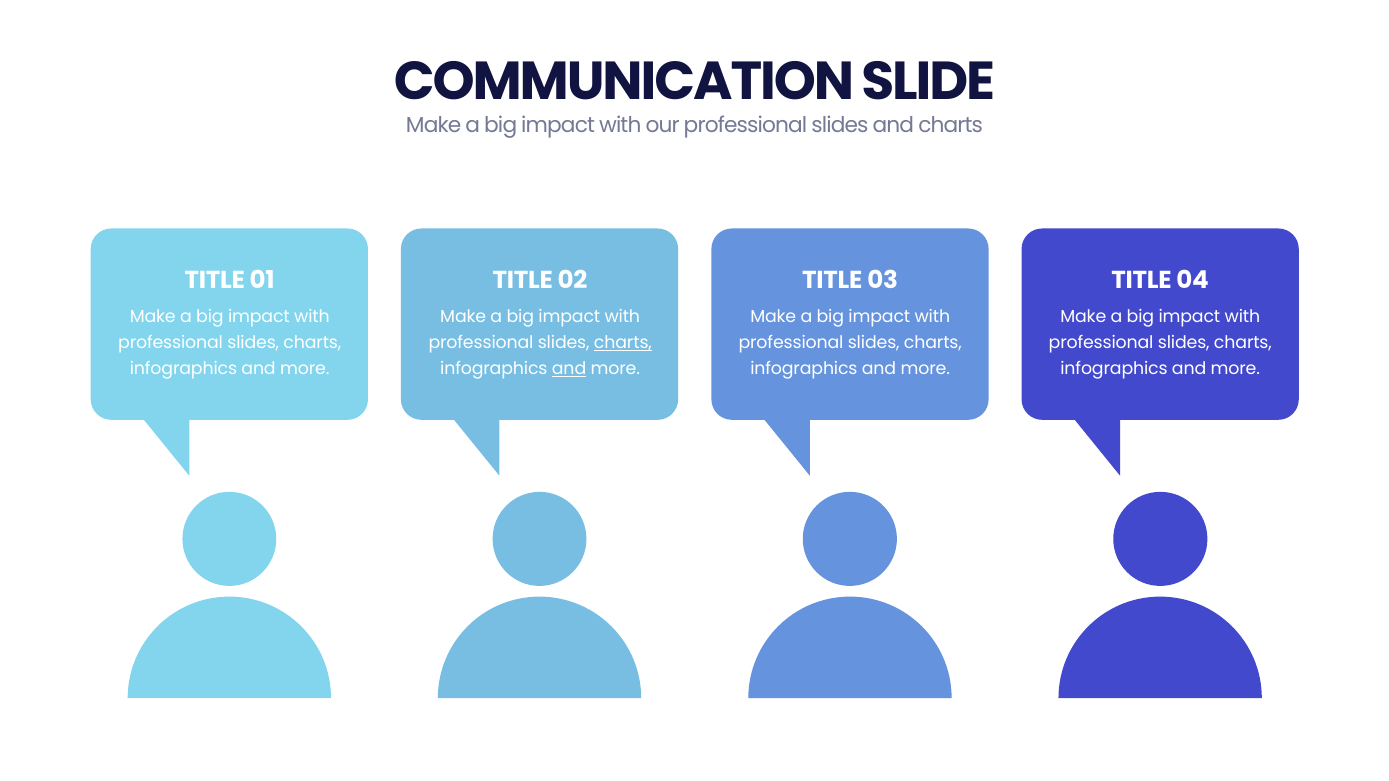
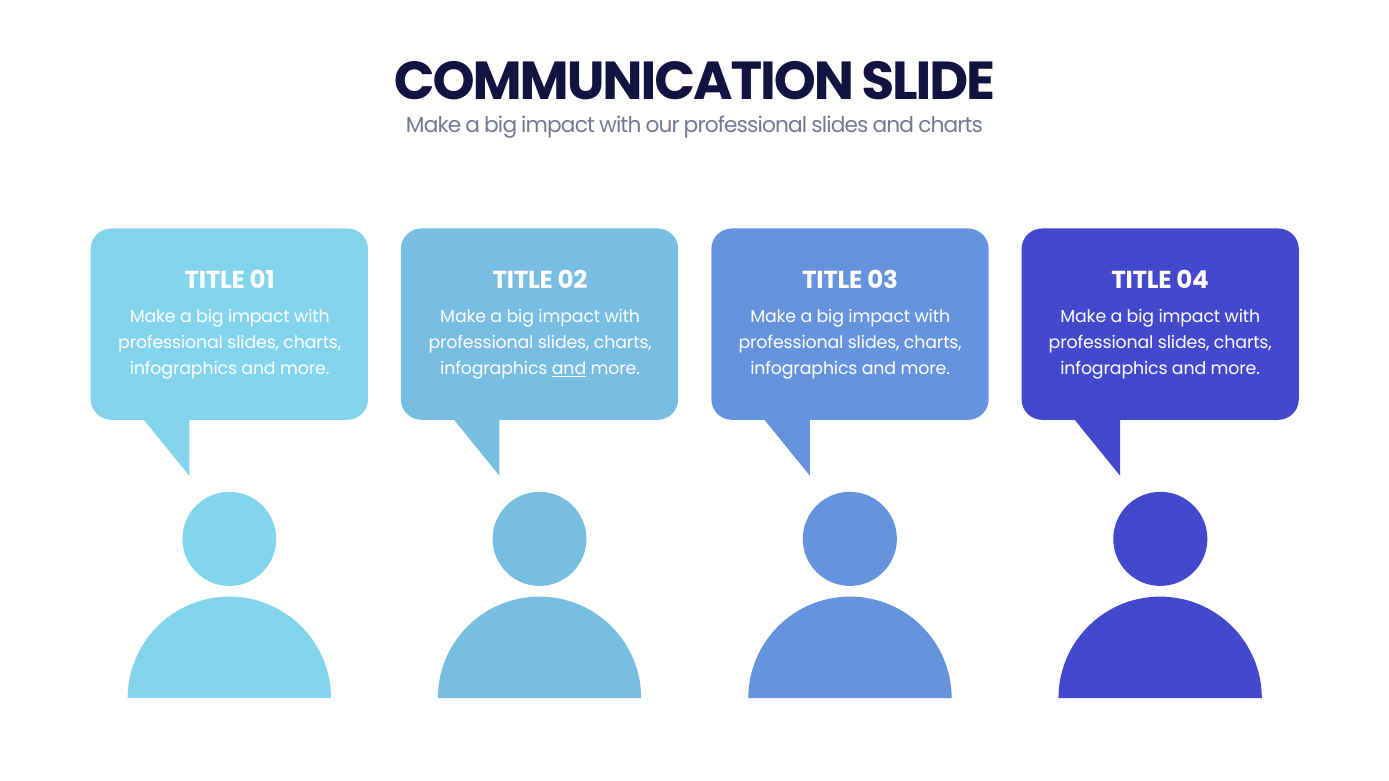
charts at (623, 343) underline: present -> none
